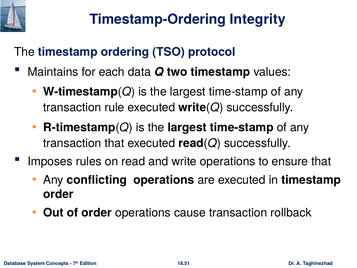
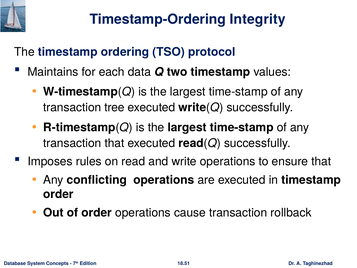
rule: rule -> tree
